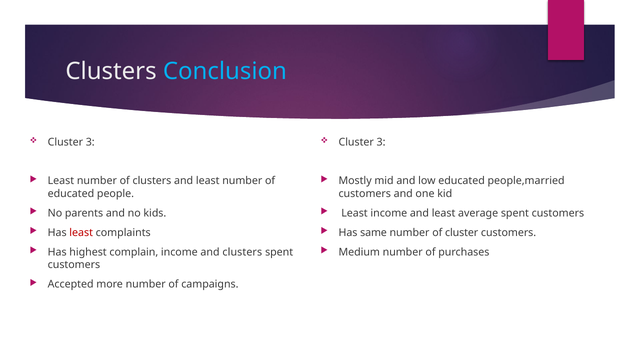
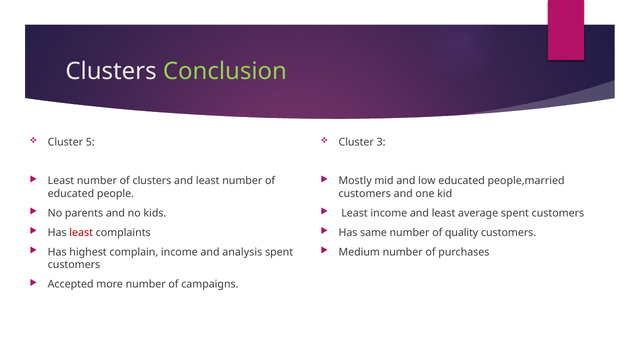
Conclusion colour: light blue -> light green
3 at (90, 142): 3 -> 5
of cluster: cluster -> quality
and clusters: clusters -> analysis
